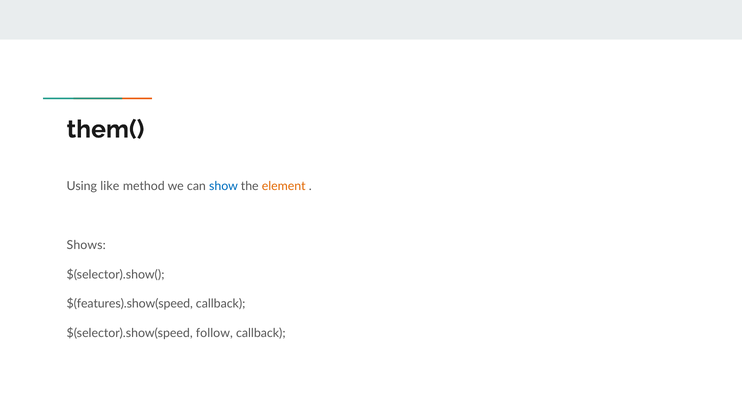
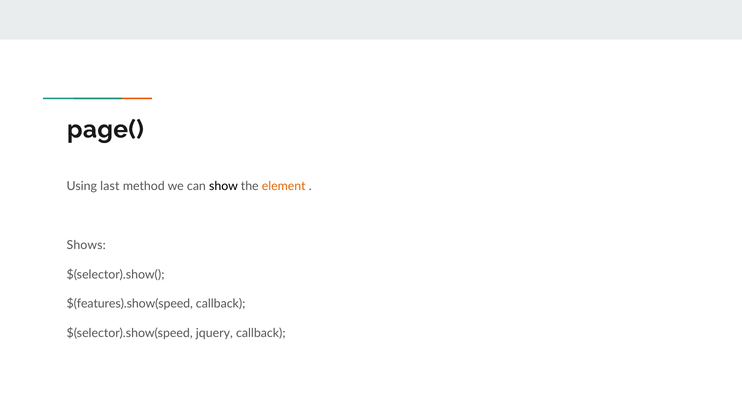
them(: them( -> page(
like: like -> last
show colour: blue -> black
follow: follow -> jquery
